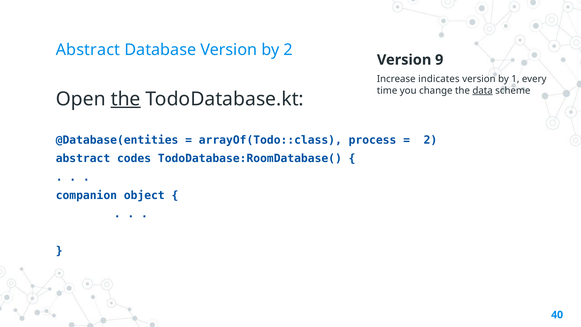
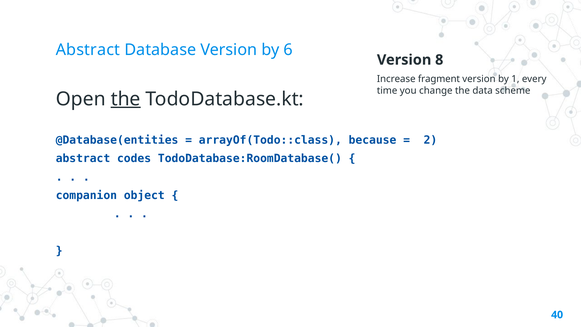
by 2: 2 -> 6
9: 9 -> 8
indicates: indicates -> fragment
data underline: present -> none
process: process -> because
